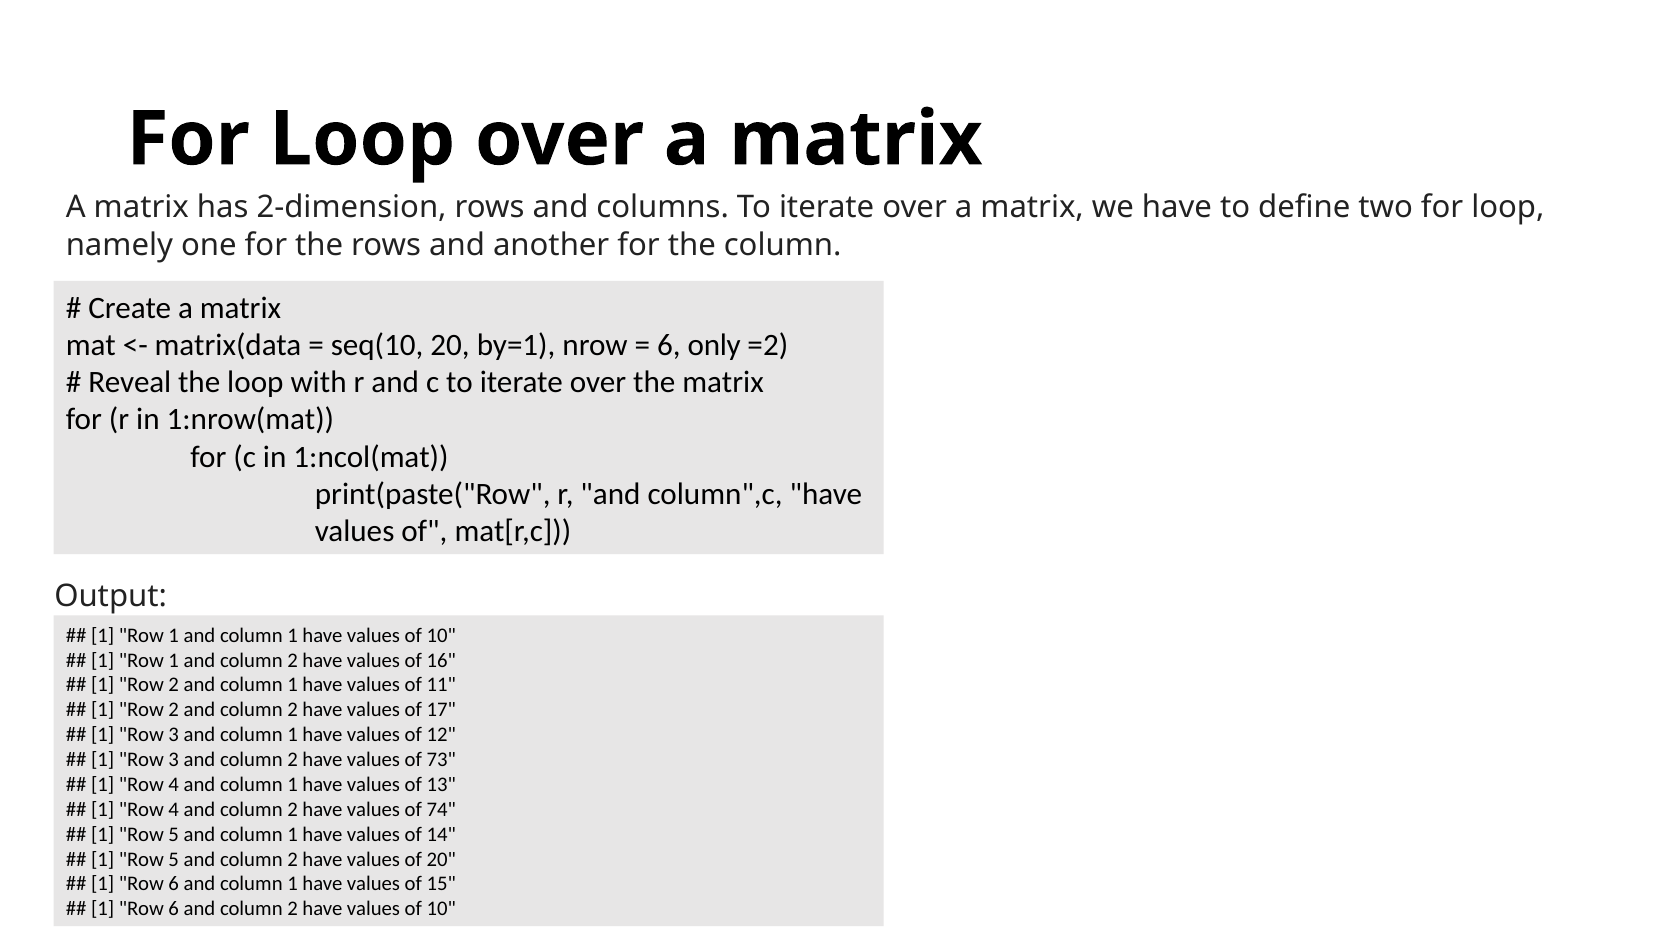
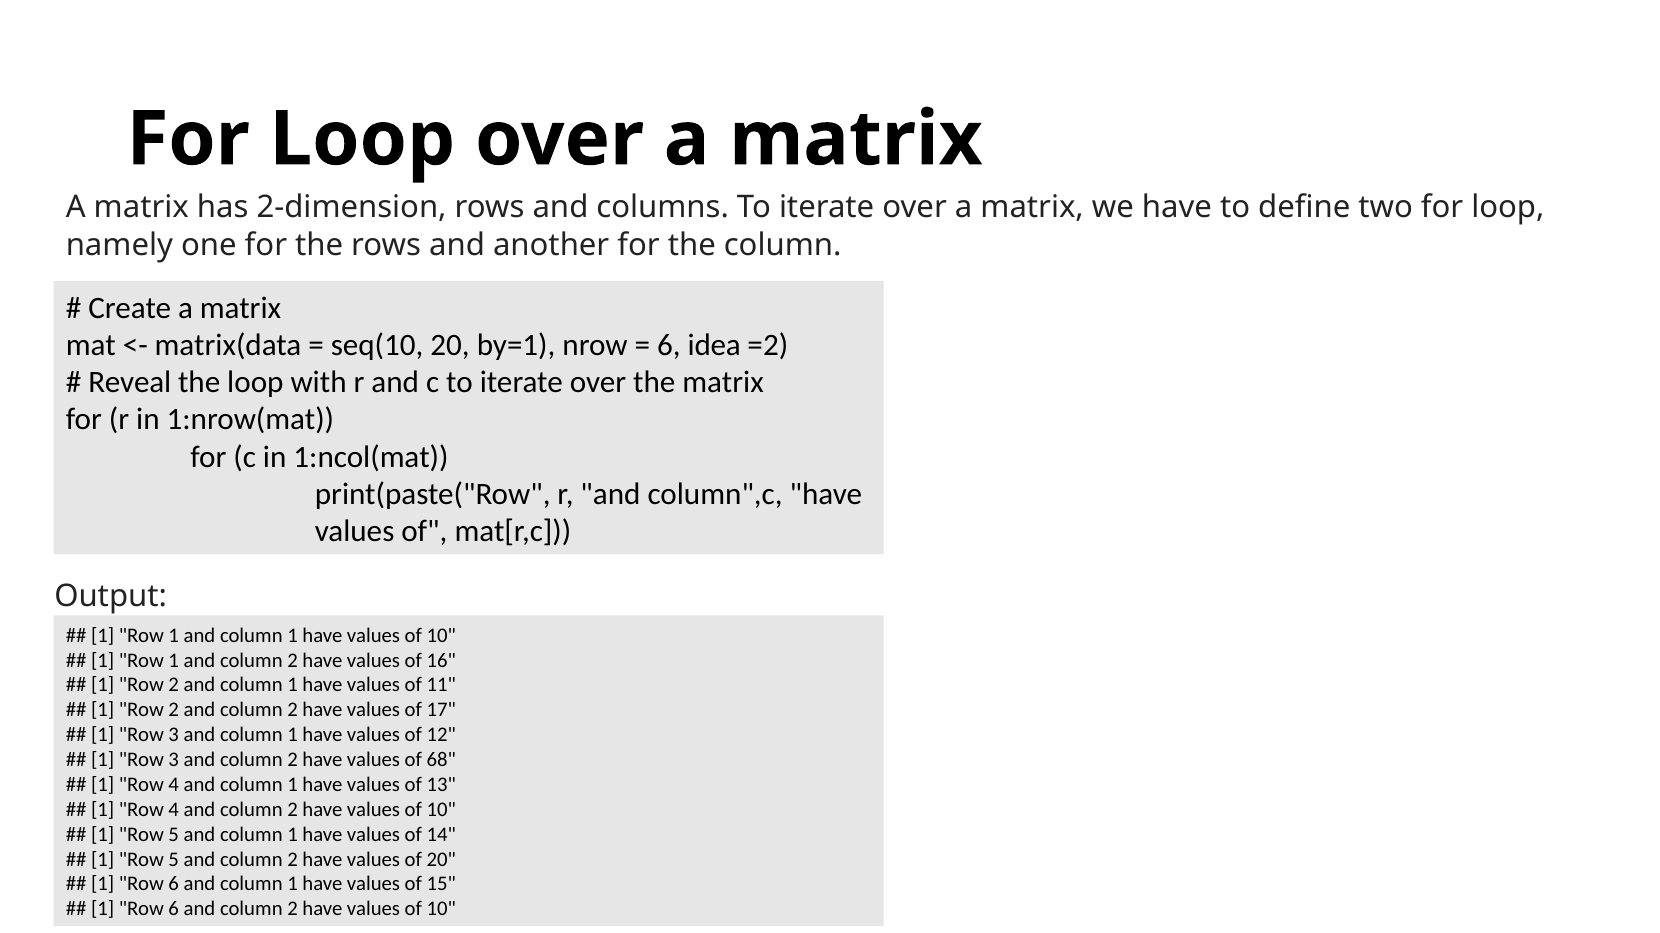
only: only -> idea
73: 73 -> 68
74 at (441, 810): 74 -> 10
